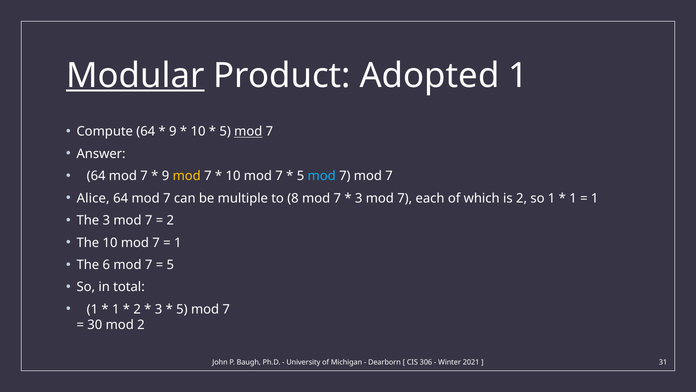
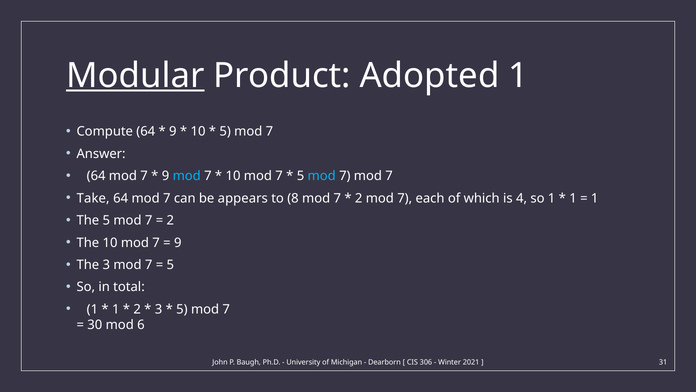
mod at (248, 131) underline: present -> none
mod at (187, 176) colour: yellow -> light blue
Alice: Alice -> Take
multiple: multiple -> appears
3 at (359, 198): 3 -> 2
is 2: 2 -> 4
The 3: 3 -> 5
1 at (178, 242): 1 -> 9
The 6: 6 -> 3
mod 2: 2 -> 6
